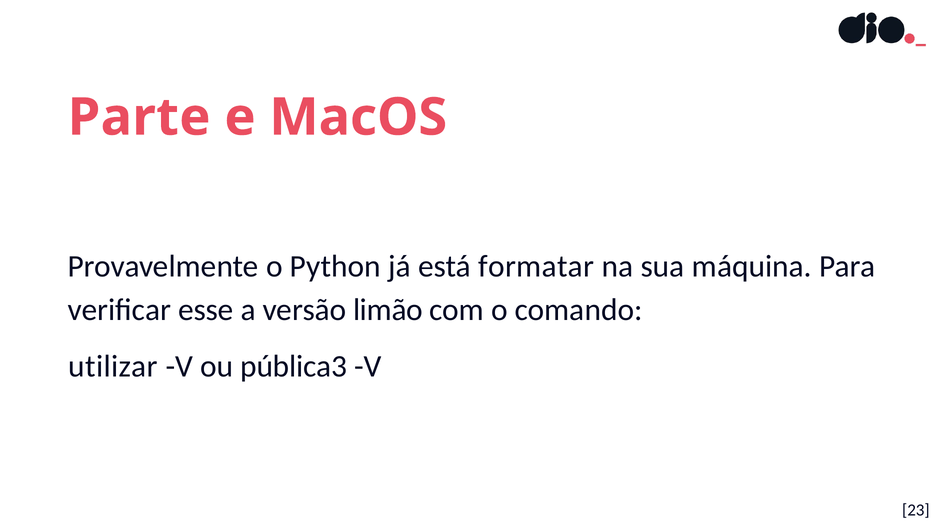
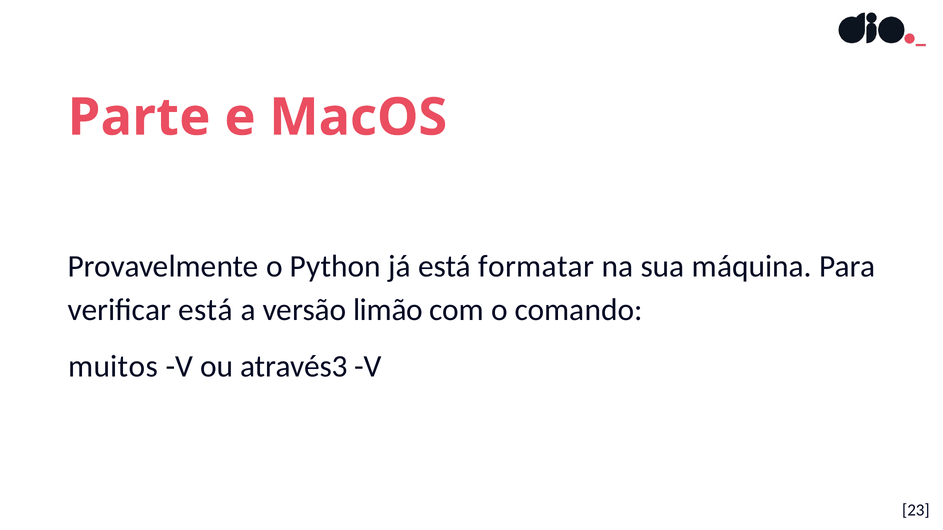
verificar esse: esse -> está
utilizar: utilizar -> muitos
pública3: pública3 -> através3
